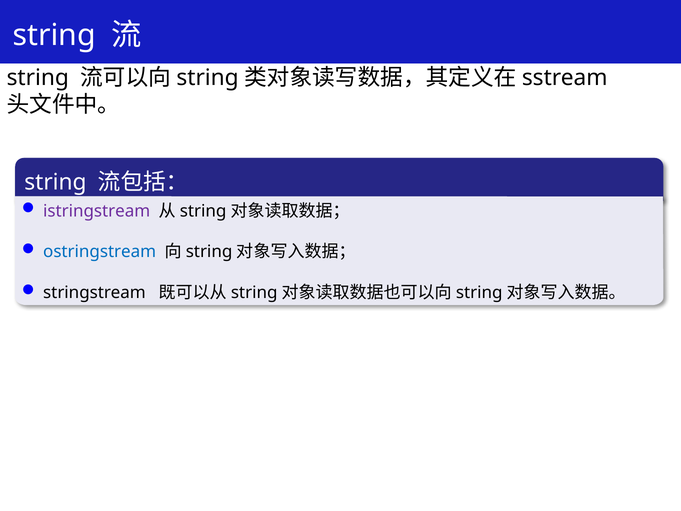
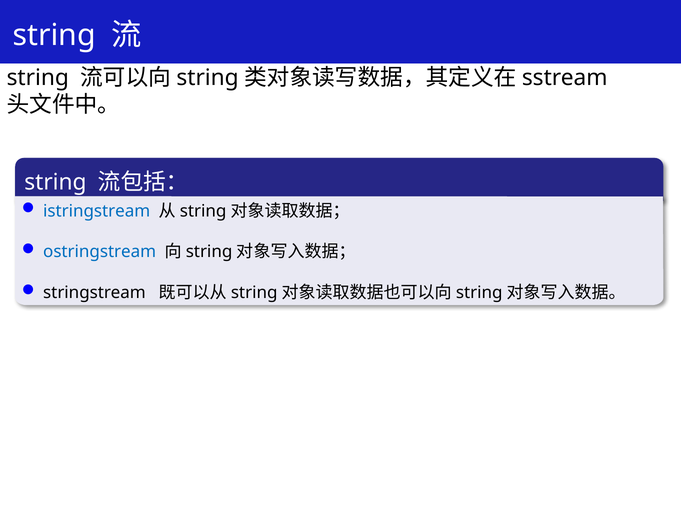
istringstream colour: purple -> blue
